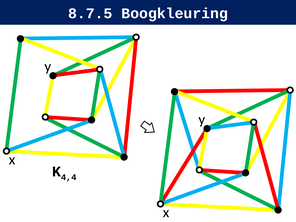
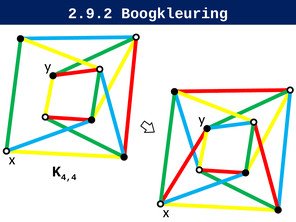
8.7.5: 8.7.5 -> 2.9.2
